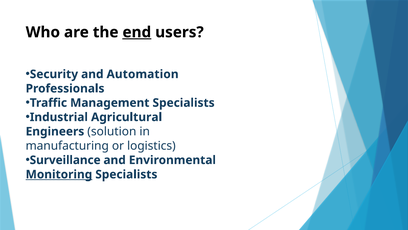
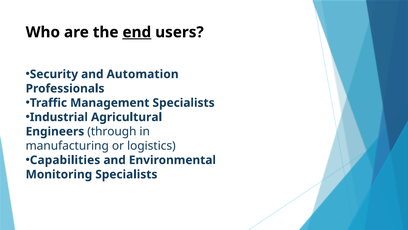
solution: solution -> through
Surveillance: Surveillance -> Capabilities
Monitoring underline: present -> none
